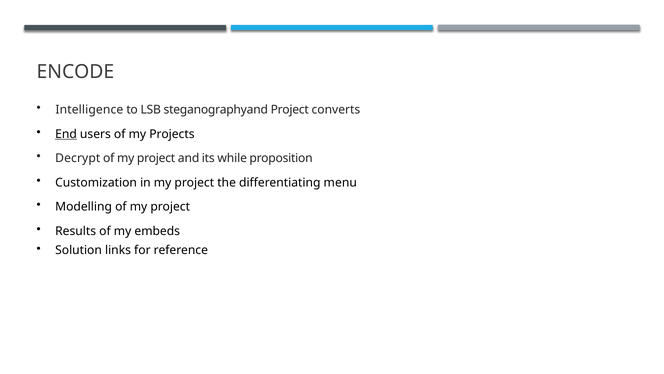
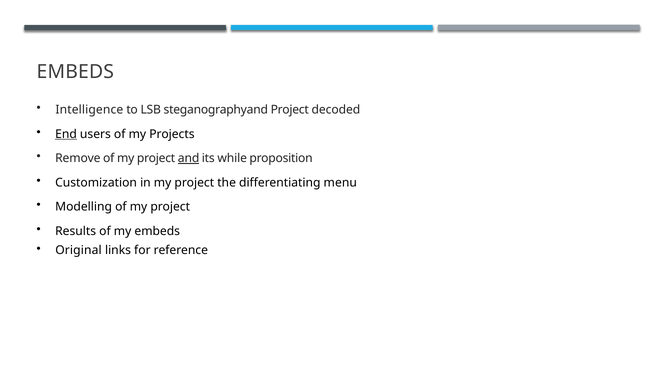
ENCODE at (75, 72): ENCODE -> EMBEDS
converts: converts -> decoded
Decrypt: Decrypt -> Remove
and underline: none -> present
Solution: Solution -> Original
